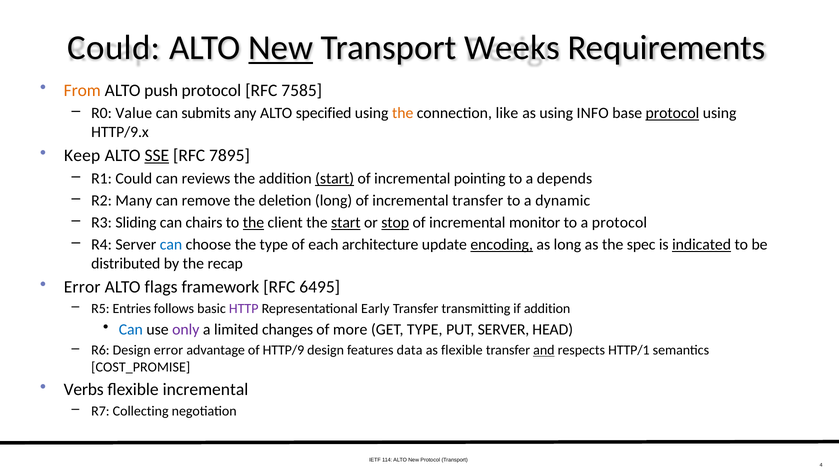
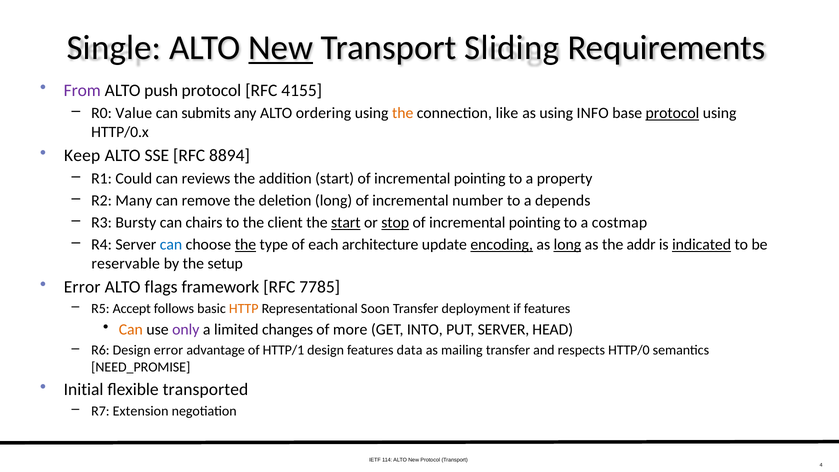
Could at (114, 48): Could -> Single
Weeks: Weeks -> Sliding
From colour: orange -> purple
7585: 7585 -> 4155
specified: specified -> ordering
HTTP/9.x: HTTP/9.x -> HTTP/0.x
SSE underline: present -> none
7895: 7895 -> 8894
start at (335, 179) underline: present -> none
depends: depends -> property
incremental transfer: transfer -> number
dynamic: dynamic -> depends
Sliding: Sliding -> Bursty
the at (253, 223) underline: present -> none
monitor at (535, 223): monitor -> pointing
a protocol: protocol -> costmap
the at (245, 245) underline: none -> present
long at (567, 245) underline: none -> present
spec: spec -> addr
distributed: distributed -> reservable
recap: recap -> setup
6495: 6495 -> 7785
Entries: Entries -> Accept
HTTP colour: purple -> orange
Early: Early -> Soon
transmitting: transmitting -> deployment
if addition: addition -> features
Can at (131, 330) colour: blue -> orange
GET TYPE: TYPE -> INTO
HTTP/9: HTTP/9 -> HTTP/1
as flexible: flexible -> mailing
and underline: present -> none
HTTP/1: HTTP/1 -> HTTP/0
COST_PROMISE: COST_PROMISE -> NEED_PROMISE
Verbs: Verbs -> Initial
flexible incremental: incremental -> transported
Collecting: Collecting -> Extension
